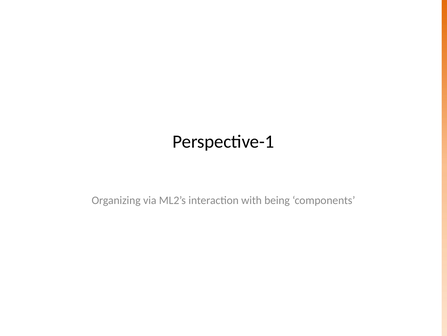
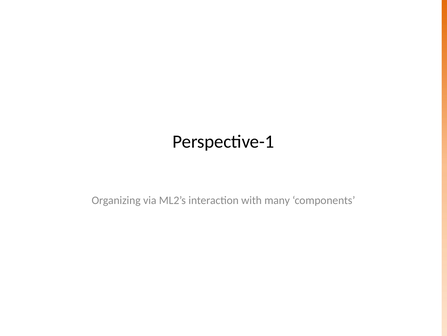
being: being -> many
